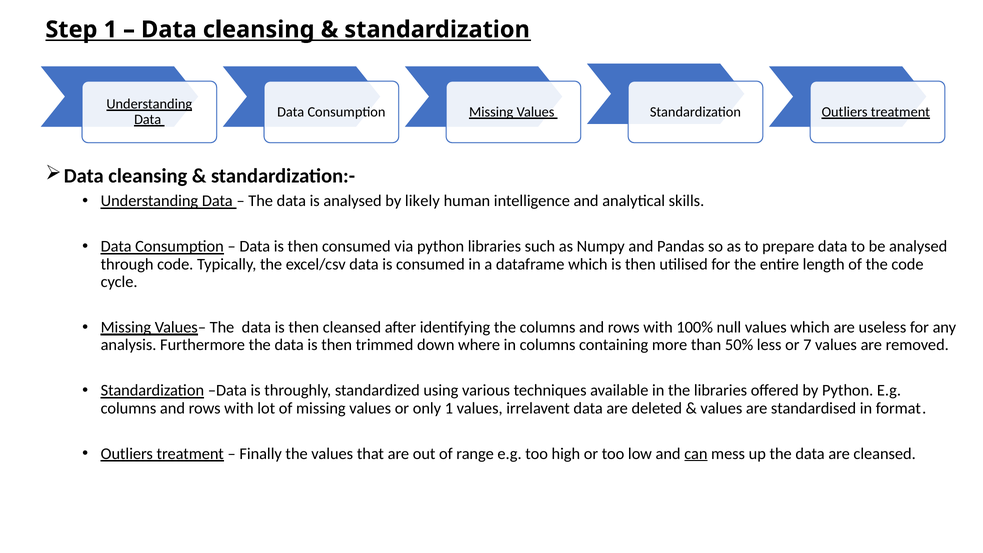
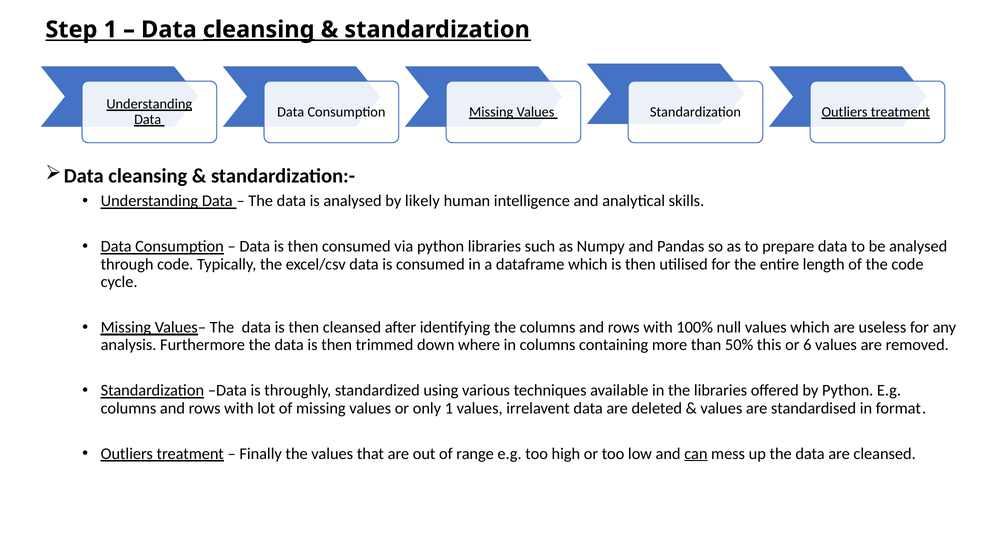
cleansing at (259, 30) underline: none -> present
less: less -> this
7: 7 -> 6
